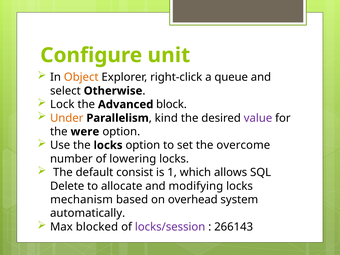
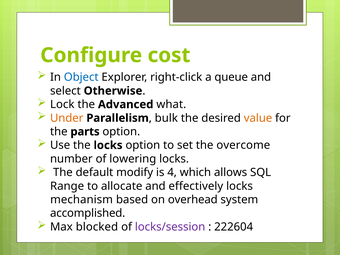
unit: unit -> cost
Object colour: orange -> blue
block: block -> what
kind: kind -> bulk
value colour: purple -> orange
were: were -> parts
consist: consist -> modify
1: 1 -> 4
Delete: Delete -> Range
modifying: modifying -> effectively
automatically: automatically -> accomplished
266143: 266143 -> 222604
